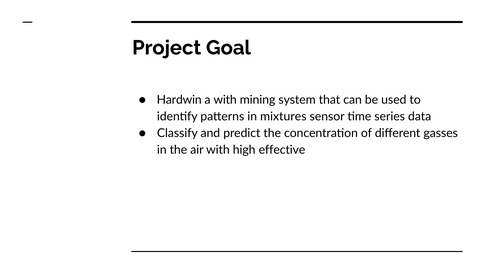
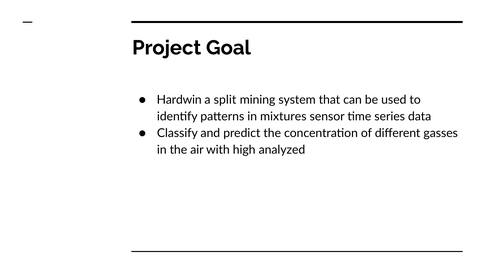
a with: with -> split
effective: effective -> analyzed
